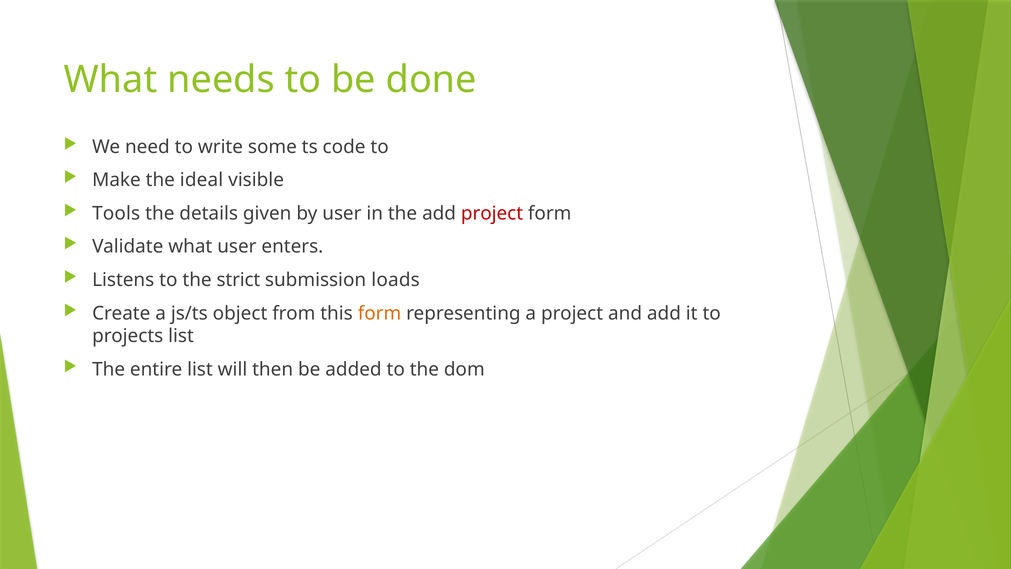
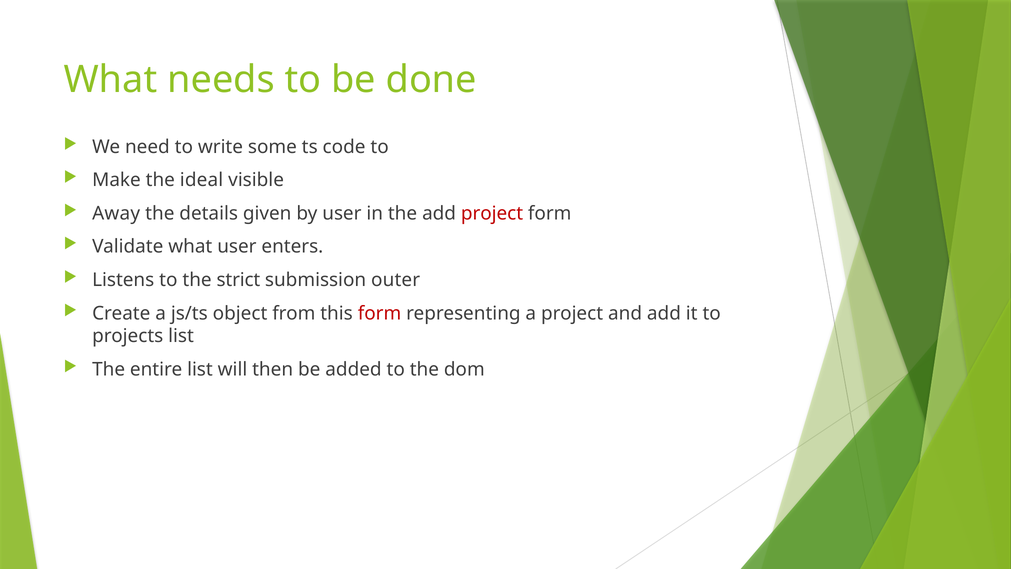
Tools: Tools -> Away
loads: loads -> outer
form at (380, 313) colour: orange -> red
